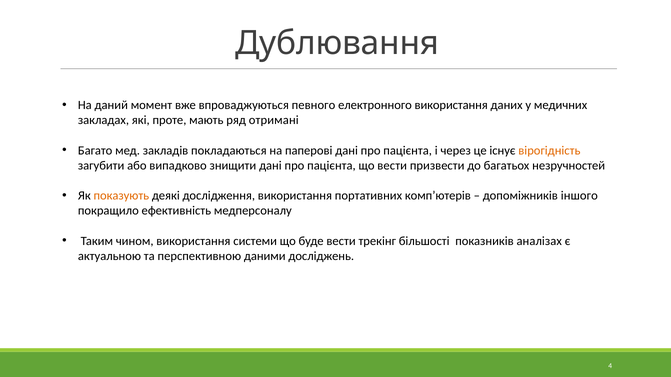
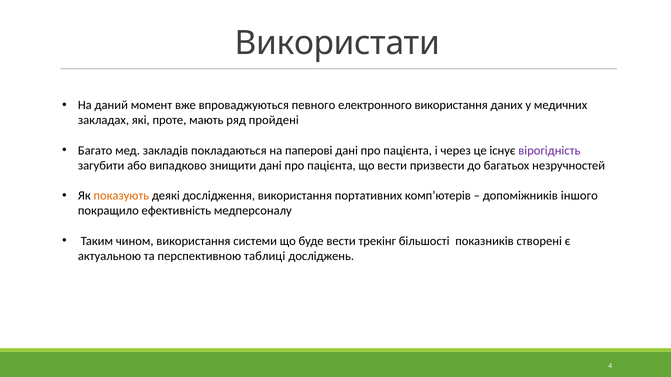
Дублювання: Дублювання -> Використати
отримані: отримані -> пройдені
вірогідність colour: orange -> purple
аналізах: аналізах -> створені
даними: даними -> таблиці
